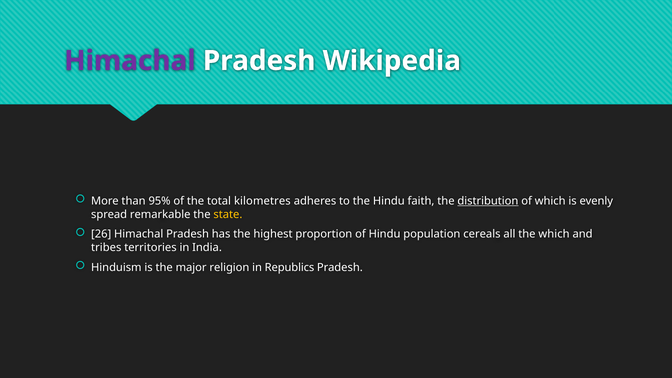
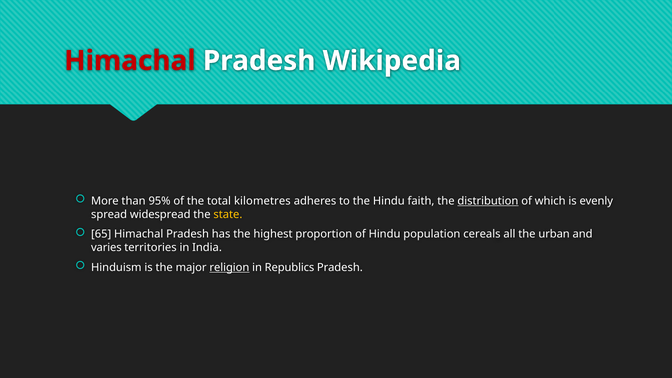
Himachal at (130, 61) colour: purple -> red
remarkable: remarkable -> widespread
26: 26 -> 65
the which: which -> urban
tribes: tribes -> varies
religion underline: none -> present
